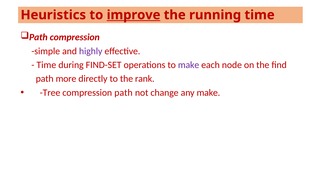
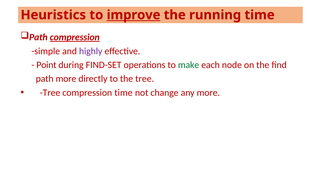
compression at (75, 37) underline: none -> present
Time at (46, 65): Time -> Point
make at (189, 65) colour: purple -> green
the rank: rank -> tree
compression path: path -> time
any make: make -> more
